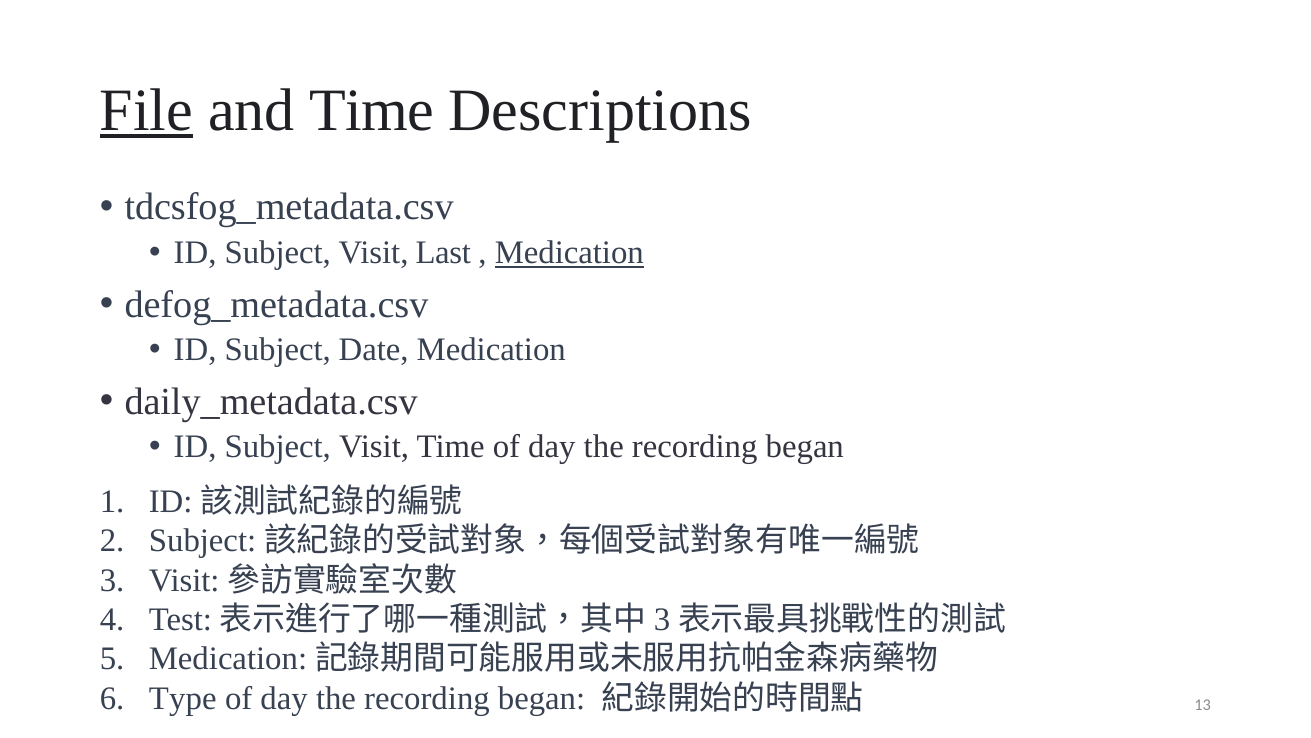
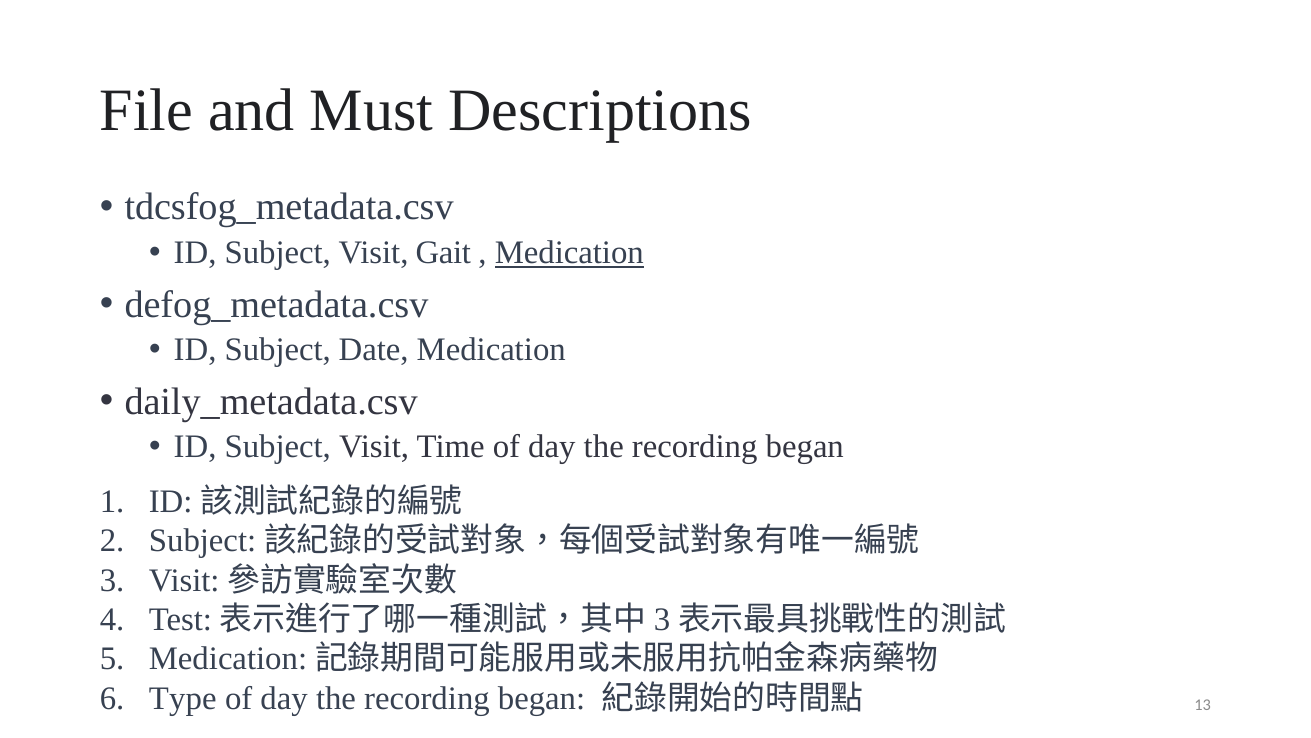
File underline: present -> none
and Time: Time -> Must
Last: Last -> Gait
